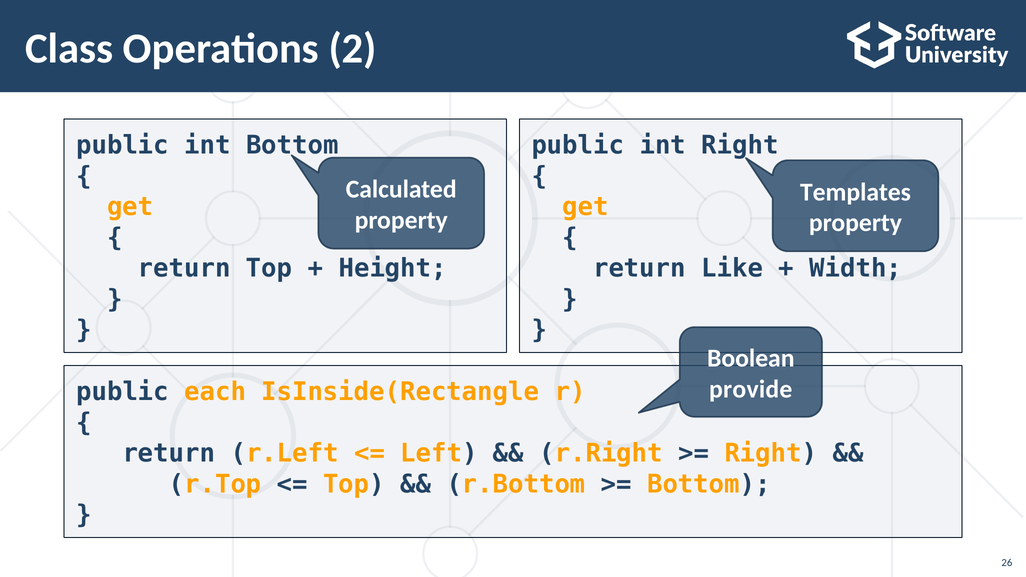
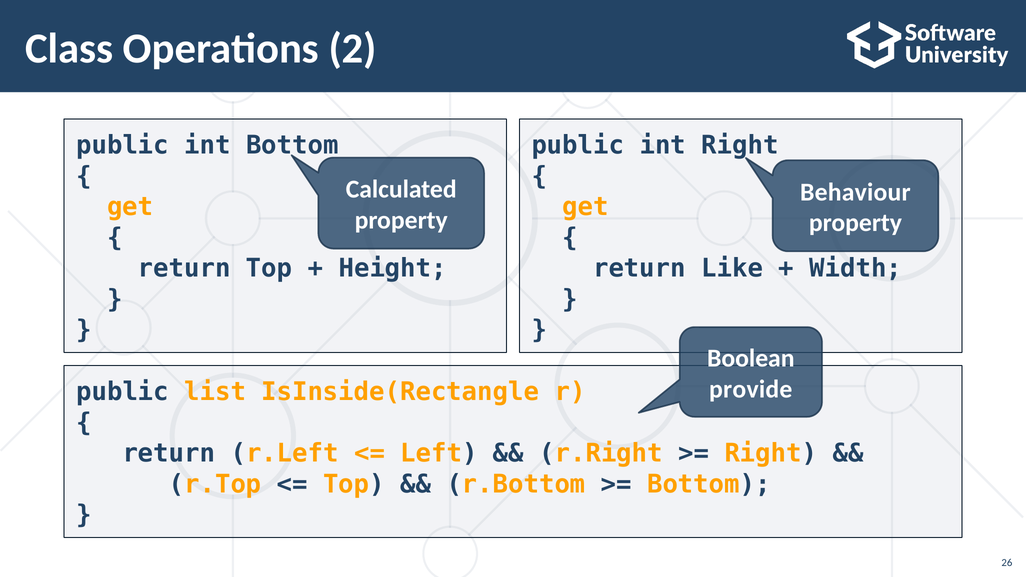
Templates: Templates -> Behaviour
each: each -> list
